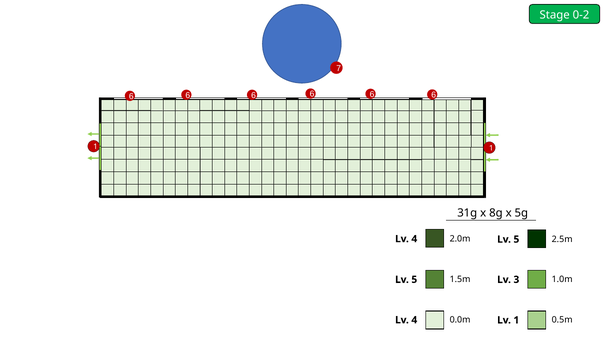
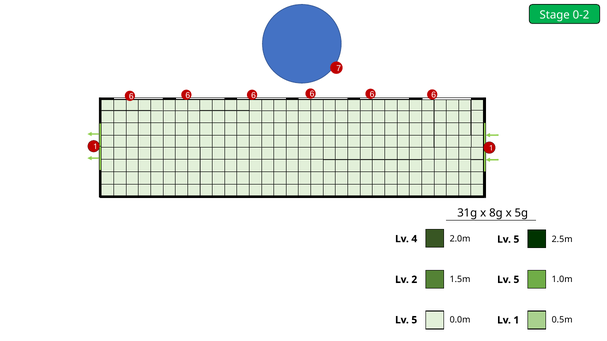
5 at (414, 280): 5 -> 2
3 at (516, 280): 3 -> 5
4 at (414, 320): 4 -> 5
